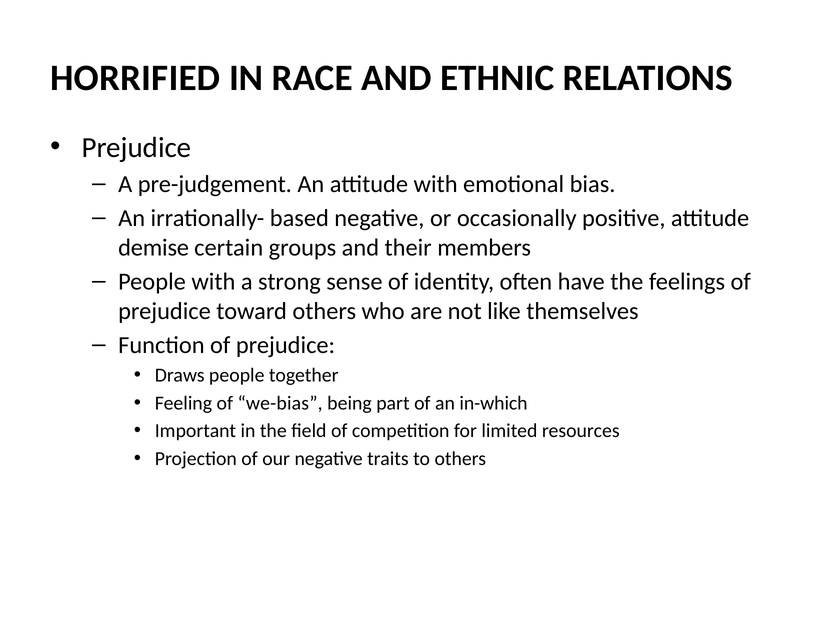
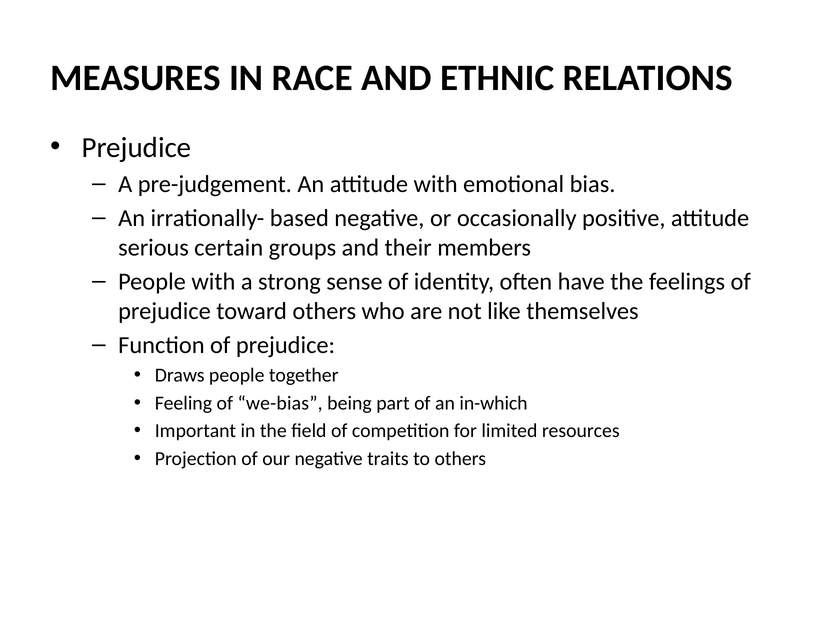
HORRIFIED: HORRIFIED -> MEASURES
demise: demise -> serious
